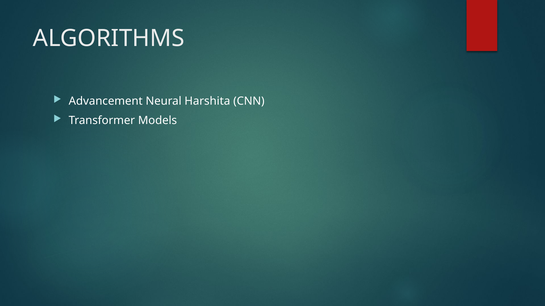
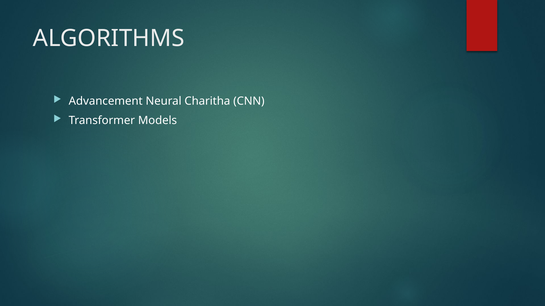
Harshita: Harshita -> Charitha
